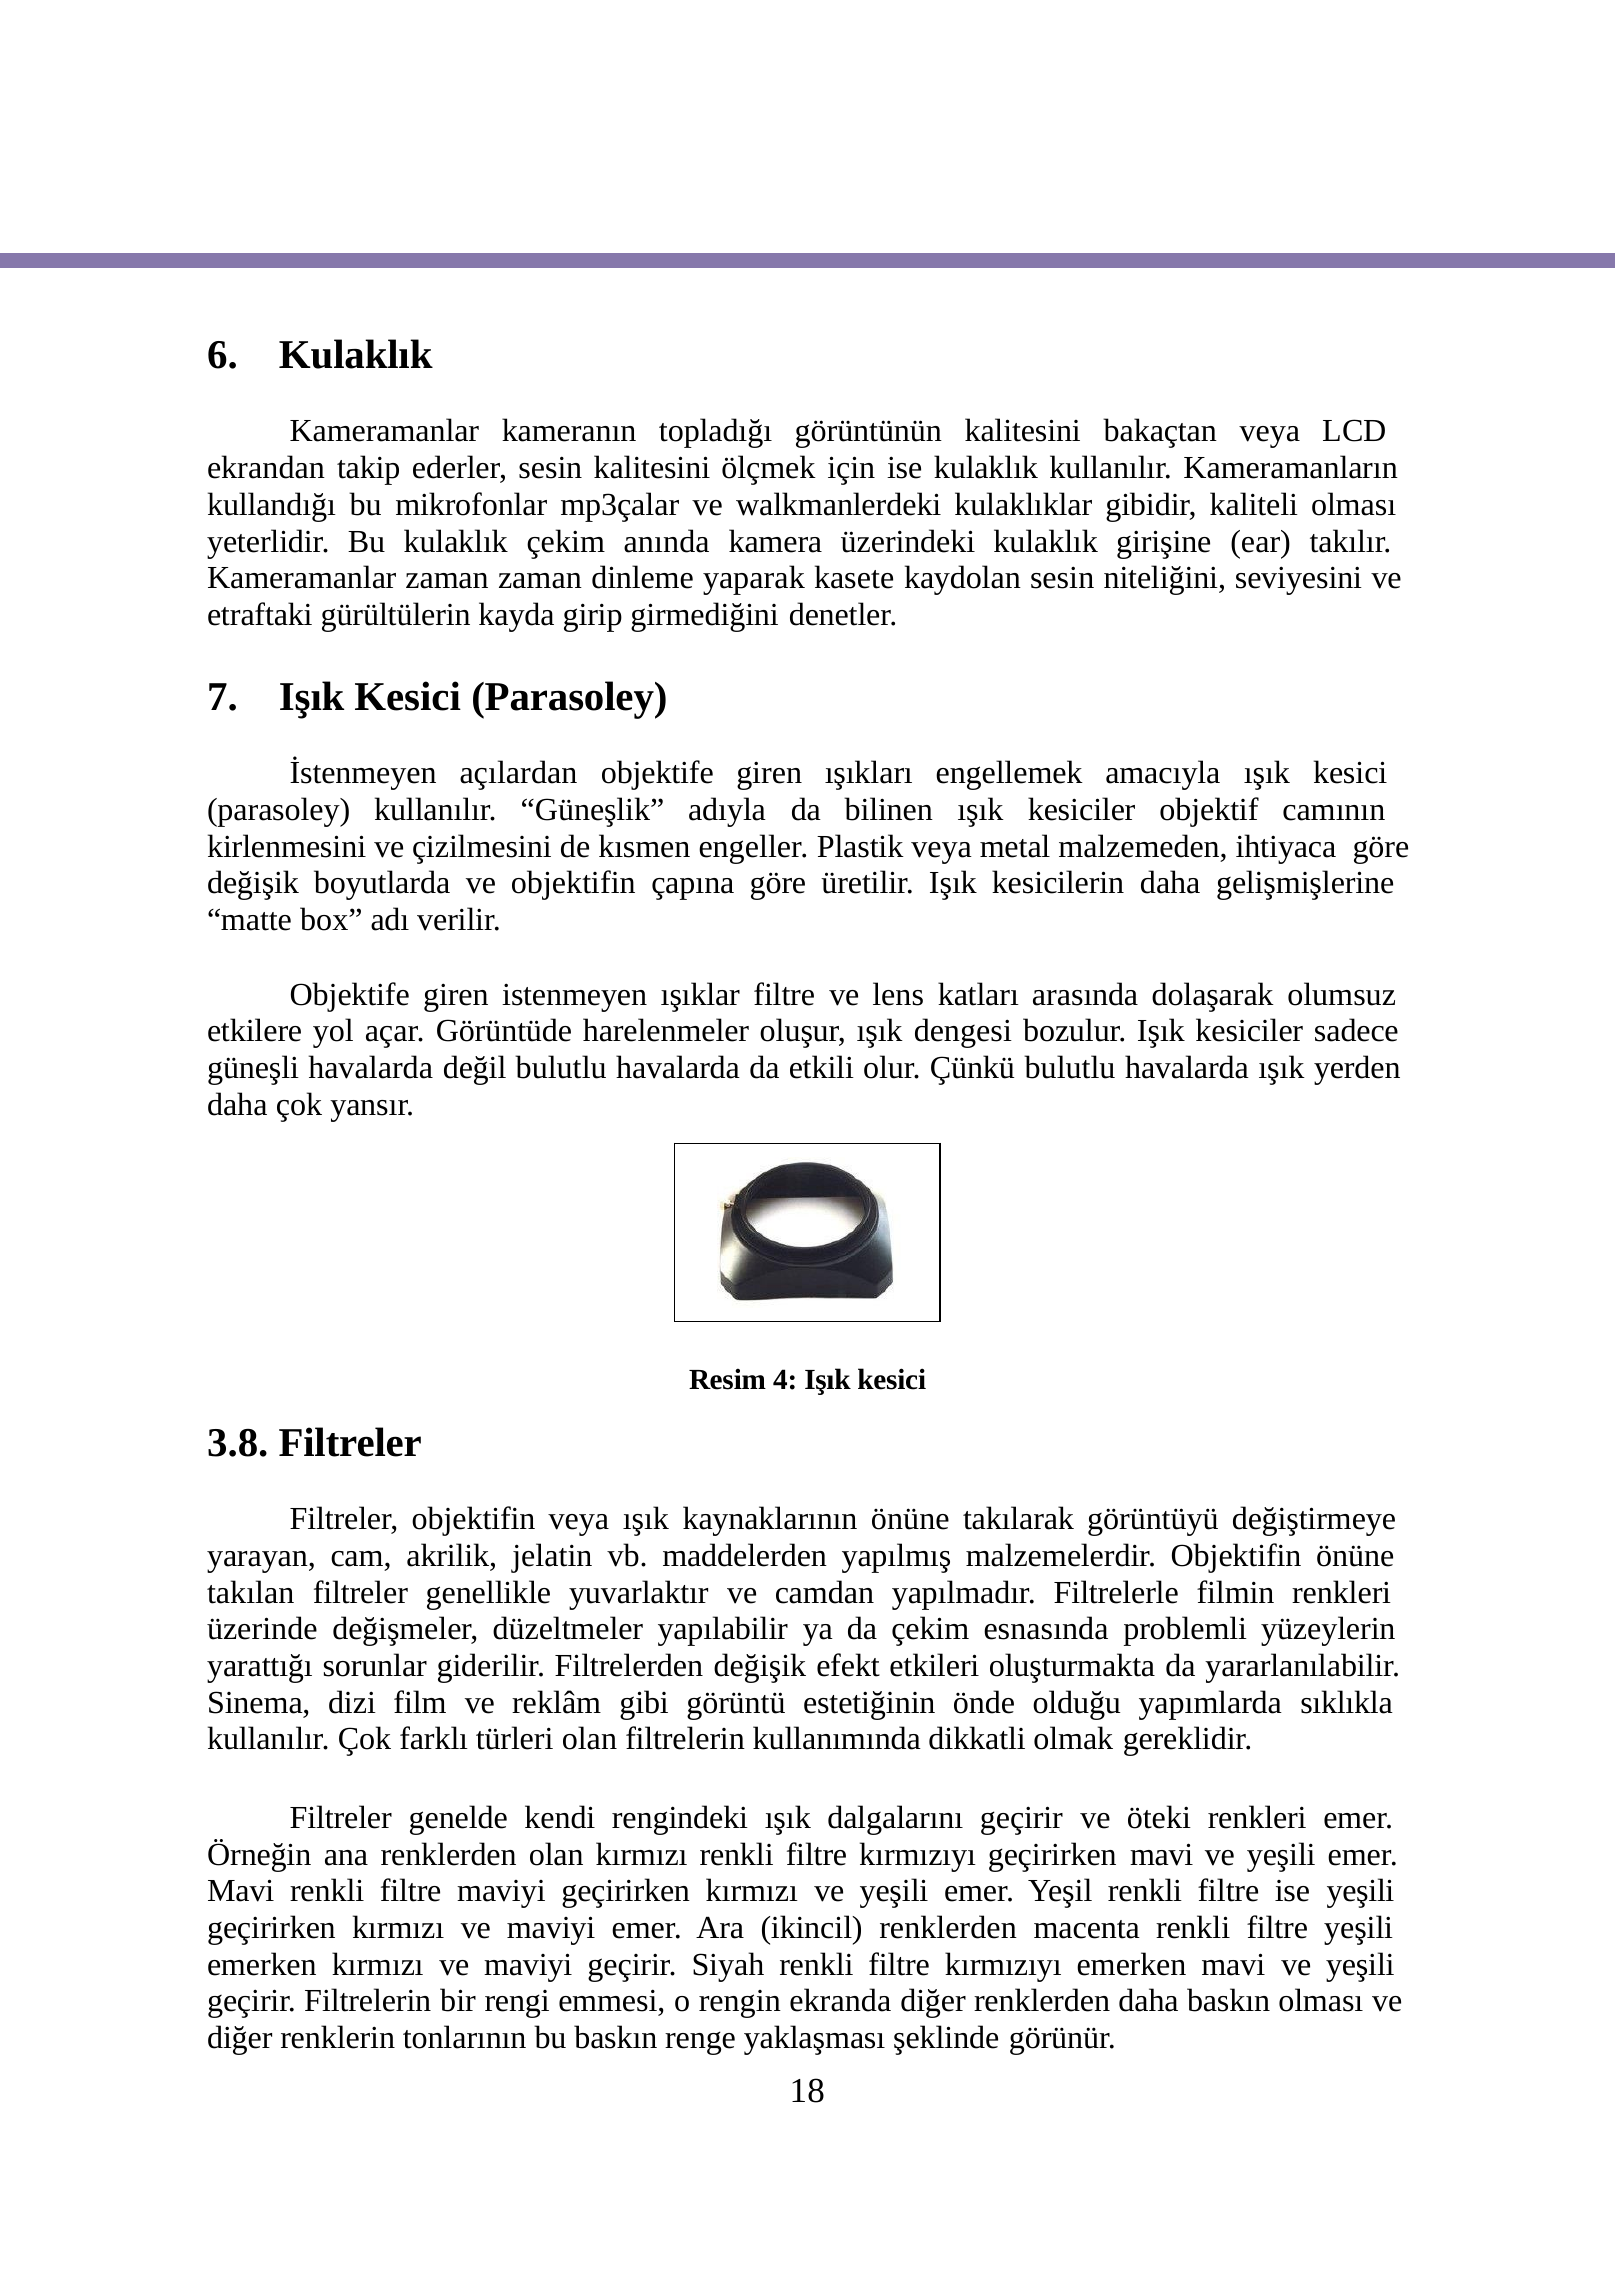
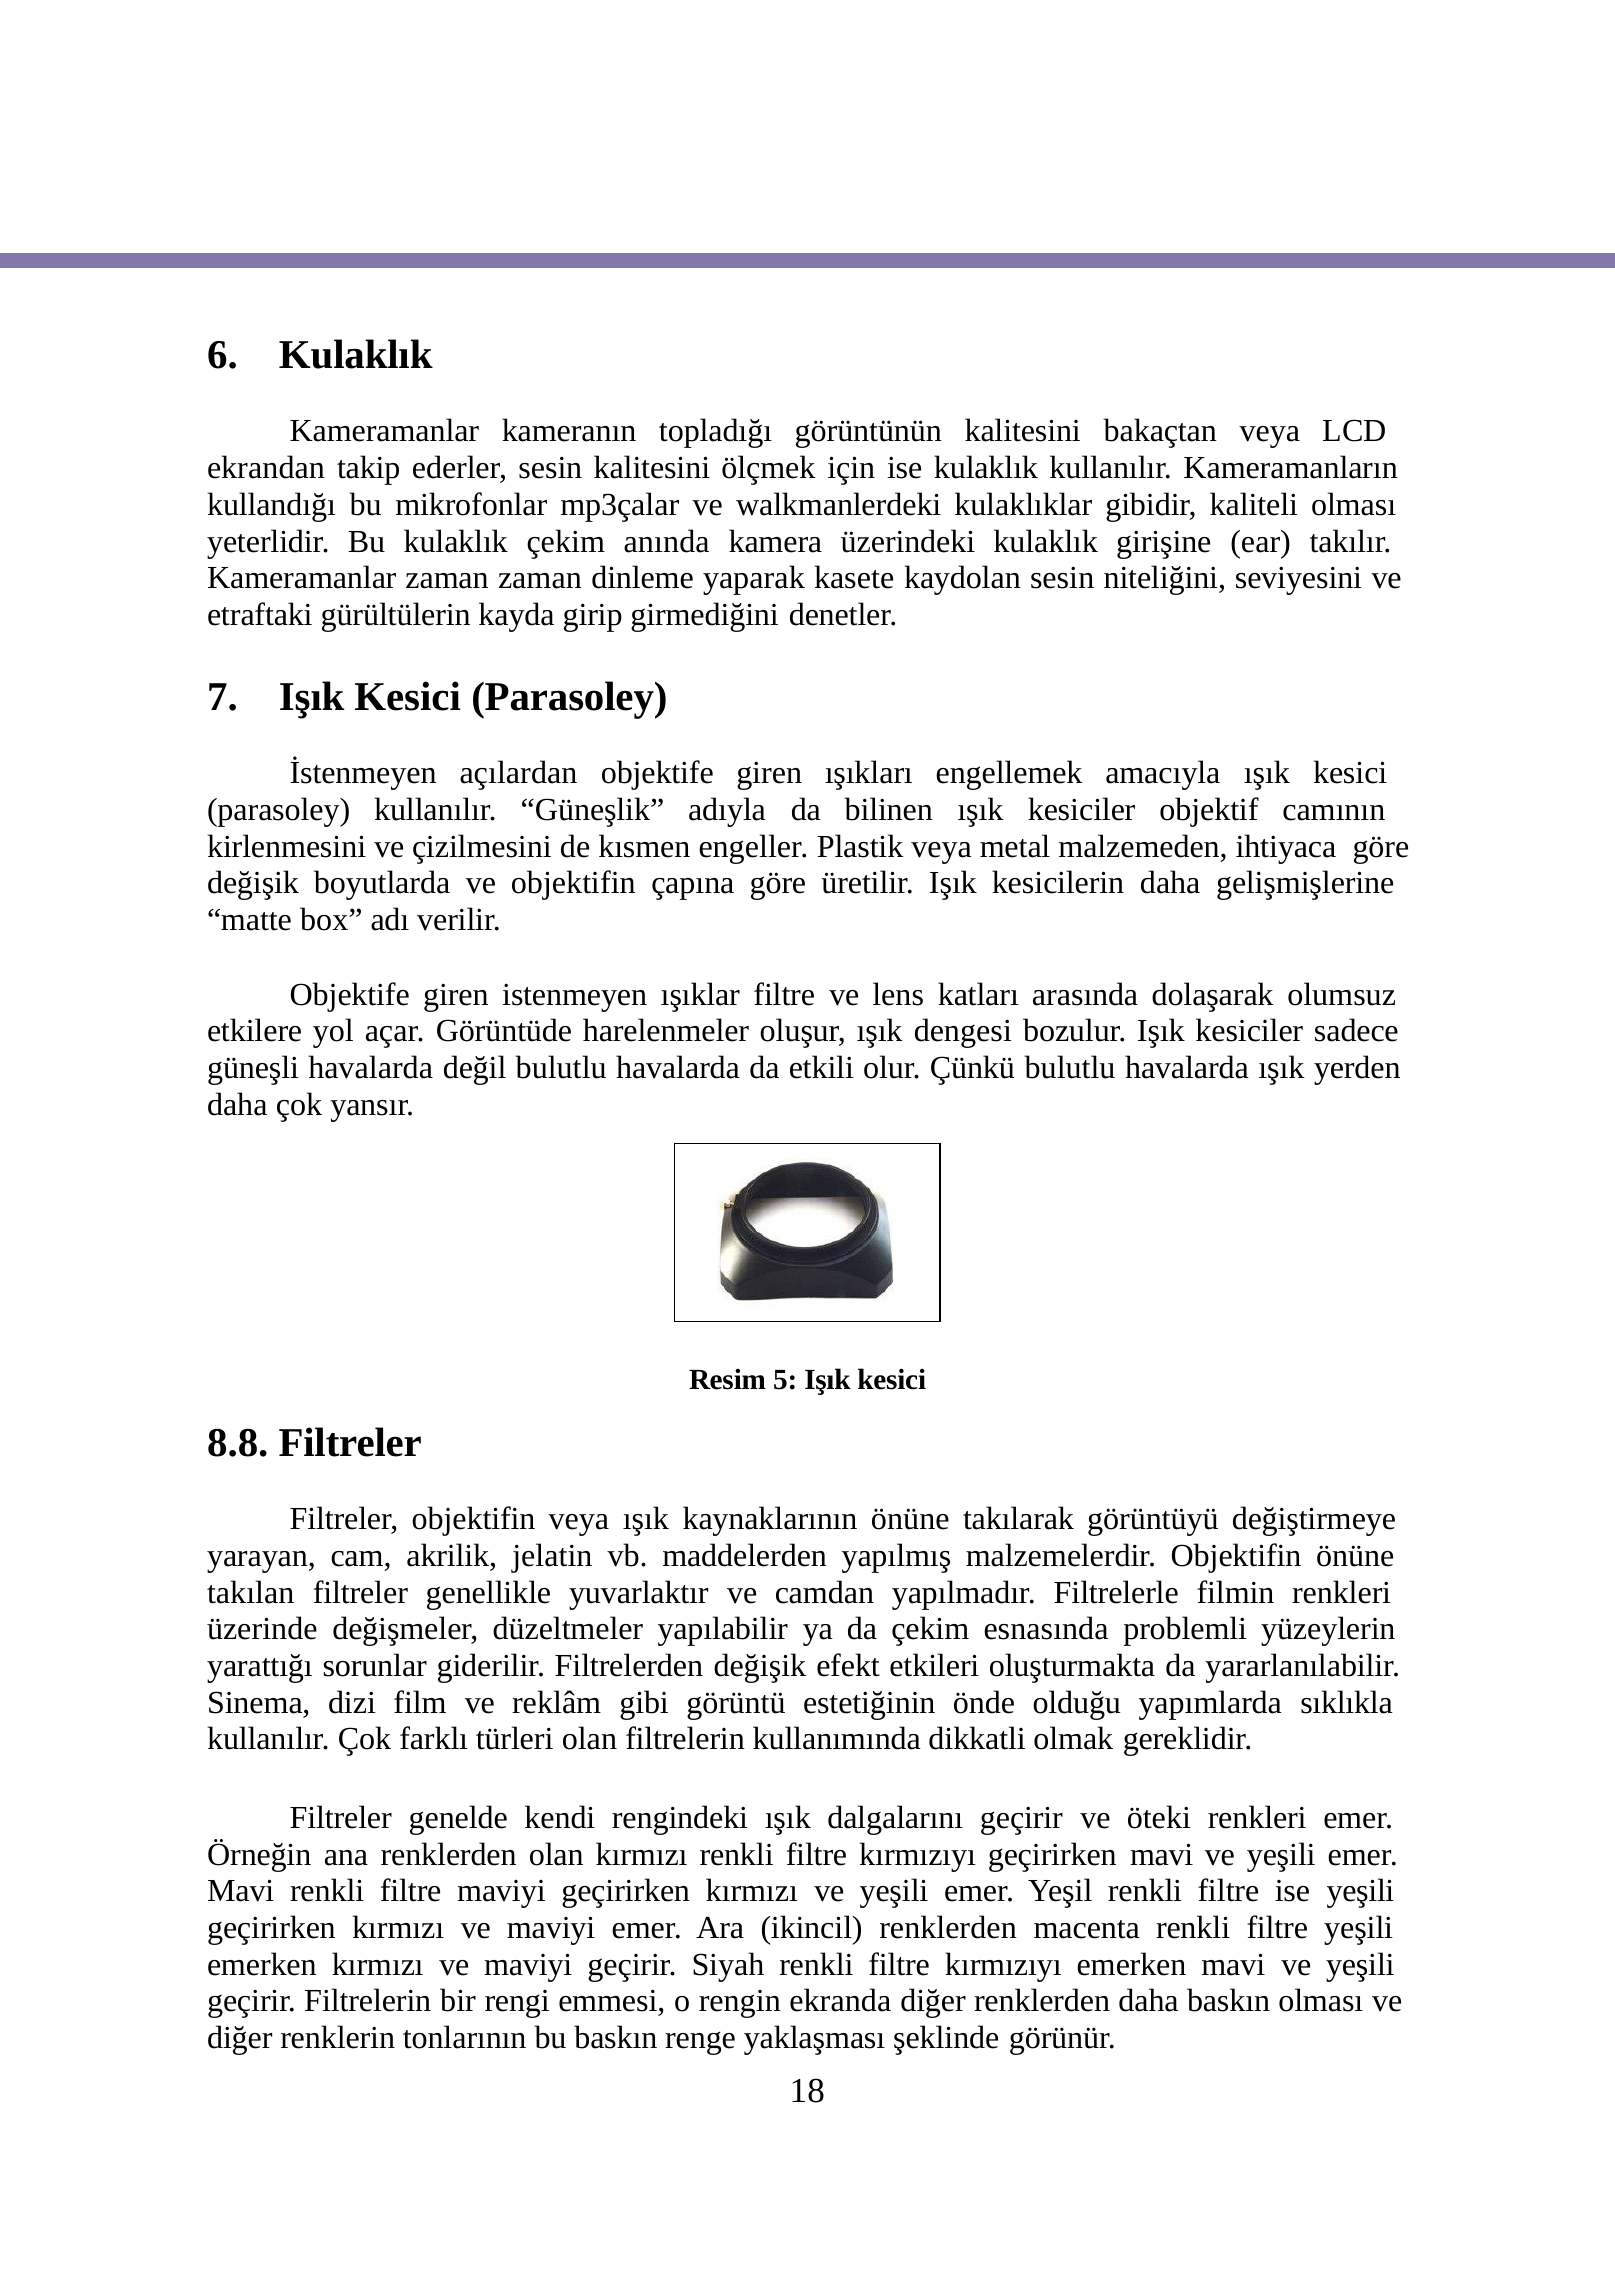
4: 4 -> 5
3.8: 3.8 -> 8.8
